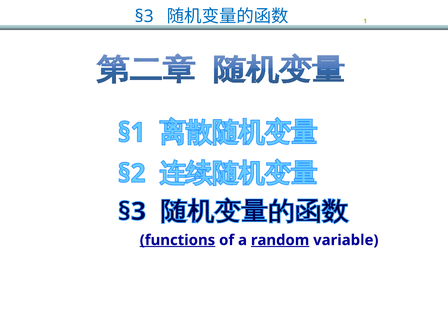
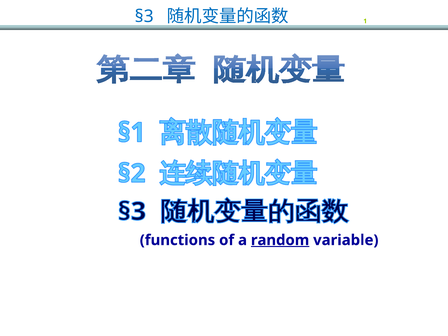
functions underline: present -> none
